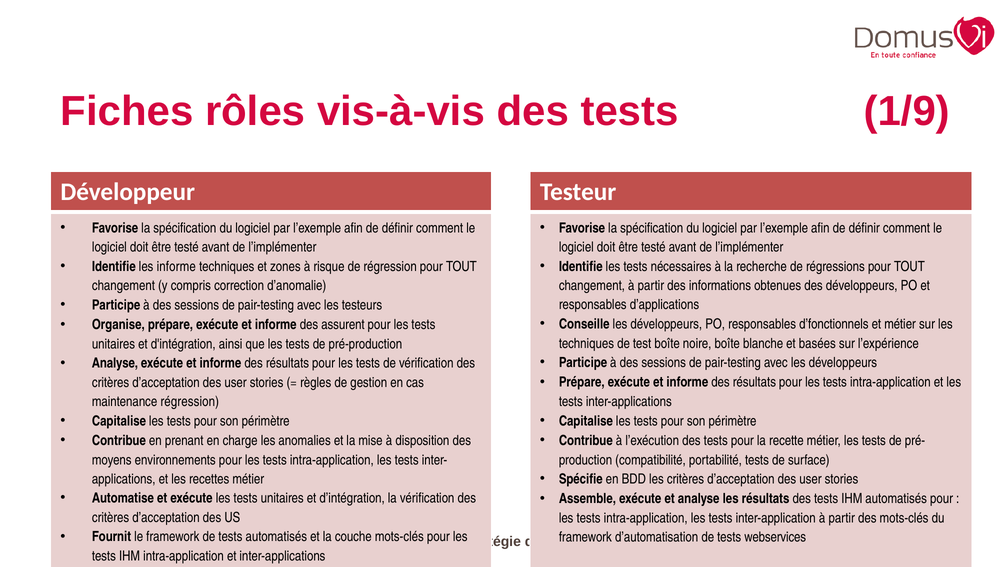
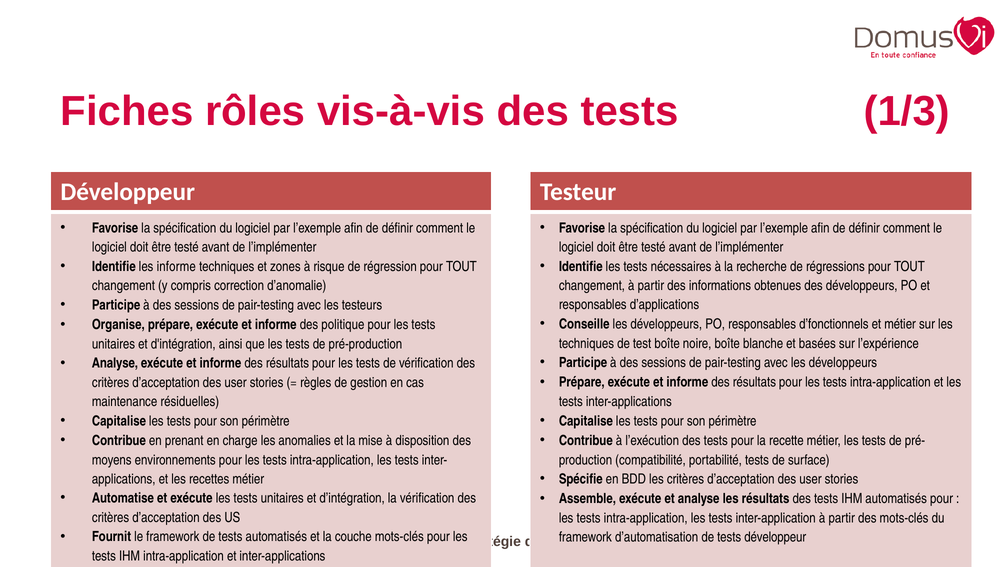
1/9: 1/9 -> 1/3
assurent: assurent -> politique
maintenance régression: régression -> résiduelles
tests webservices: webservices -> développeur
